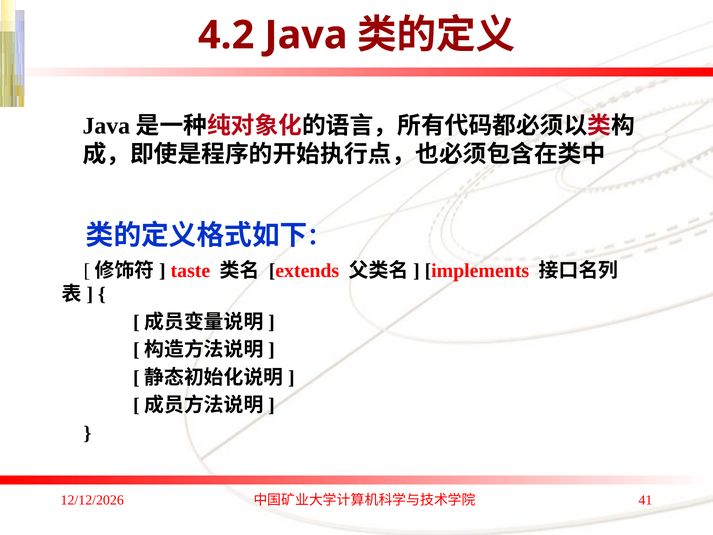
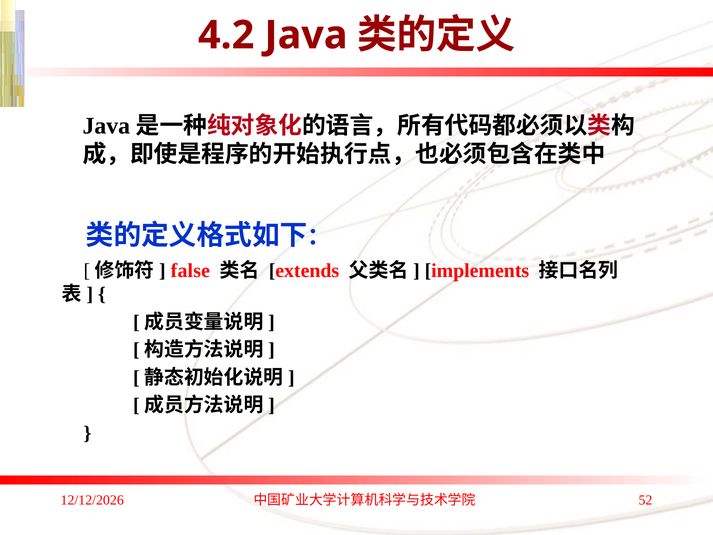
taste: taste -> false
41: 41 -> 52
